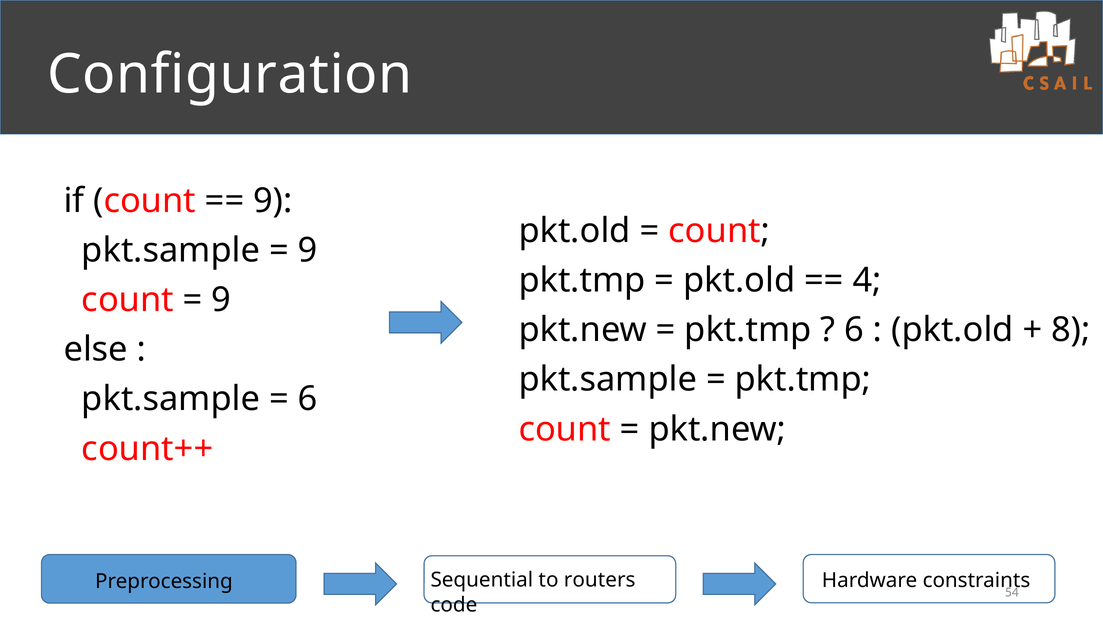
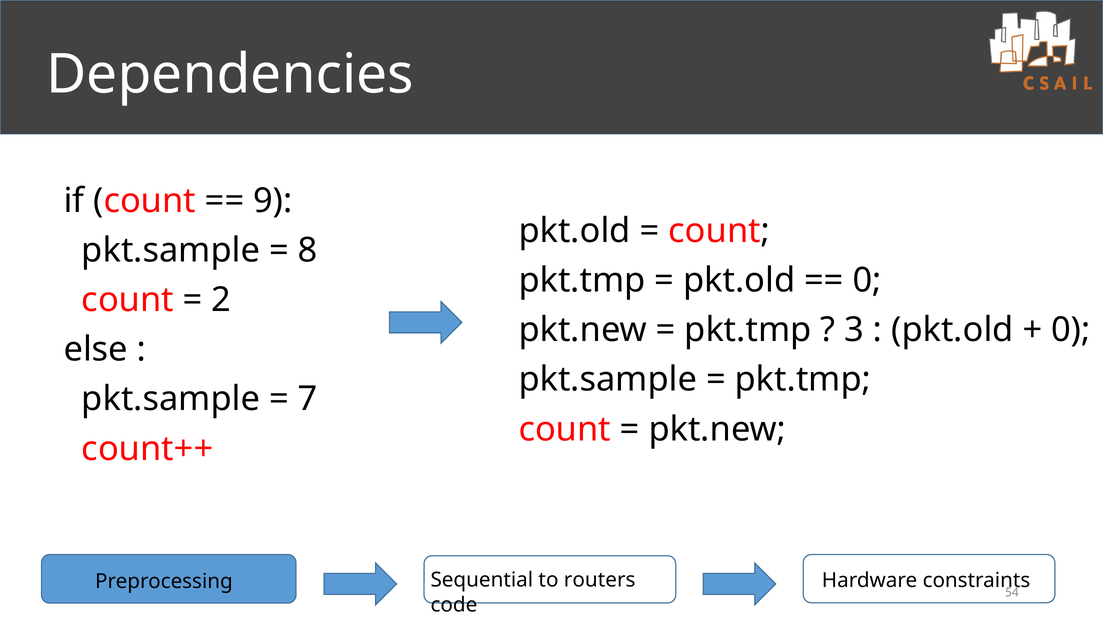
Configuration: Configuration -> Dependencies
9 at (308, 250): 9 -> 8
4 at (867, 281): 4 -> 0
9 at (221, 300): 9 -> 2
6 at (854, 330): 6 -> 3
8 at (1071, 330): 8 -> 0
6 at (308, 399): 6 -> 7
